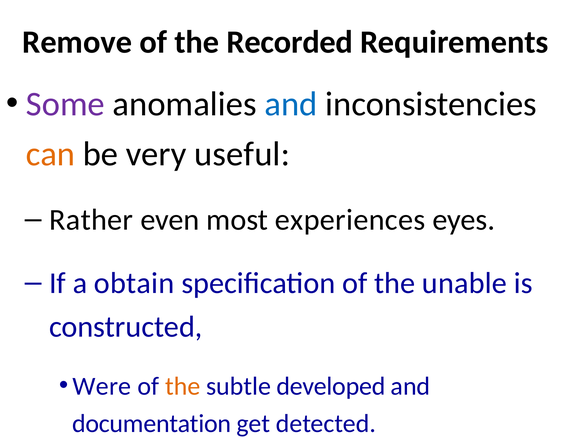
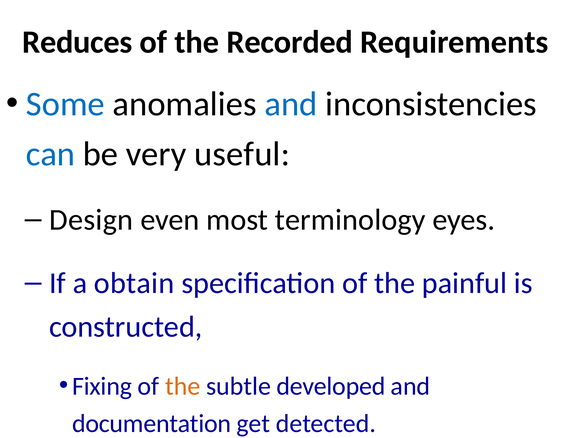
Remove: Remove -> Reduces
Some colour: purple -> blue
can colour: orange -> blue
Rather: Rather -> Design
experiences: experiences -> terminology
unable: unable -> painful
Were: Were -> Fixing
